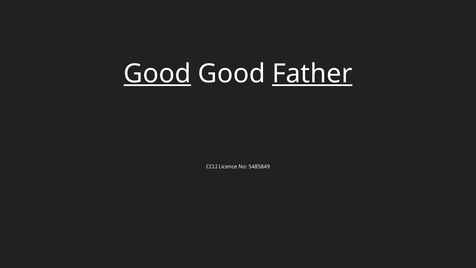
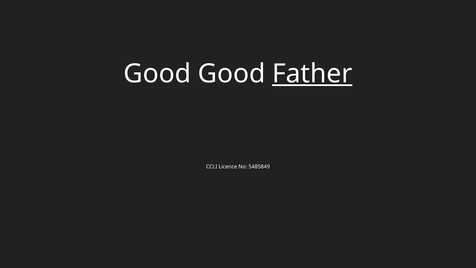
Good at (157, 74) underline: present -> none
